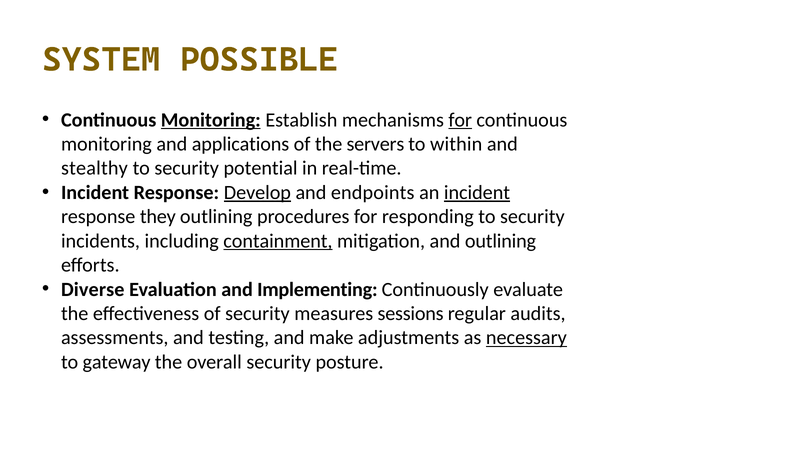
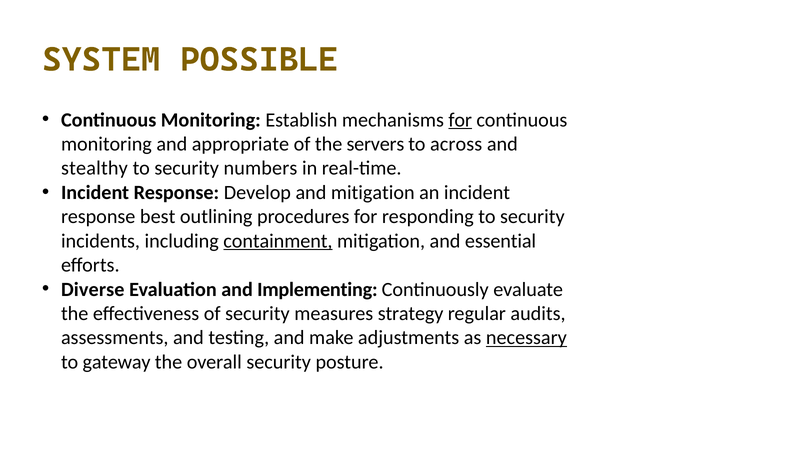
Monitoring at (211, 120) underline: present -> none
applications: applications -> appropriate
within: within -> across
potential: potential -> numbers
Develop underline: present -> none
and endpoints: endpoints -> mitigation
incident at (477, 192) underline: present -> none
they: they -> best
and outlining: outlining -> essential
sessions: sessions -> strategy
